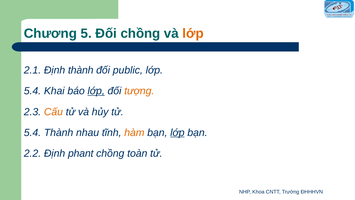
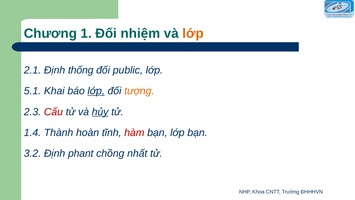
5: 5 -> 1
Đối chồng: chồng -> nhiệm
Định thành: thành -> thống
5.4 at (32, 91): 5.4 -> 5.1
Cấu colour: orange -> red
hủy underline: none -> present
5.4 at (32, 132): 5.4 -> 1.4
nhau: nhau -> hoàn
hàm colour: orange -> red
lớp at (177, 132) underline: present -> none
2.2: 2.2 -> 3.2
toàn: toàn -> nhất
